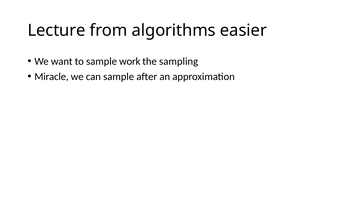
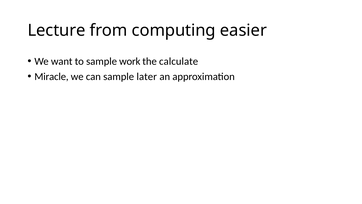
algorithms: algorithms -> computing
sampling: sampling -> calculate
after: after -> later
